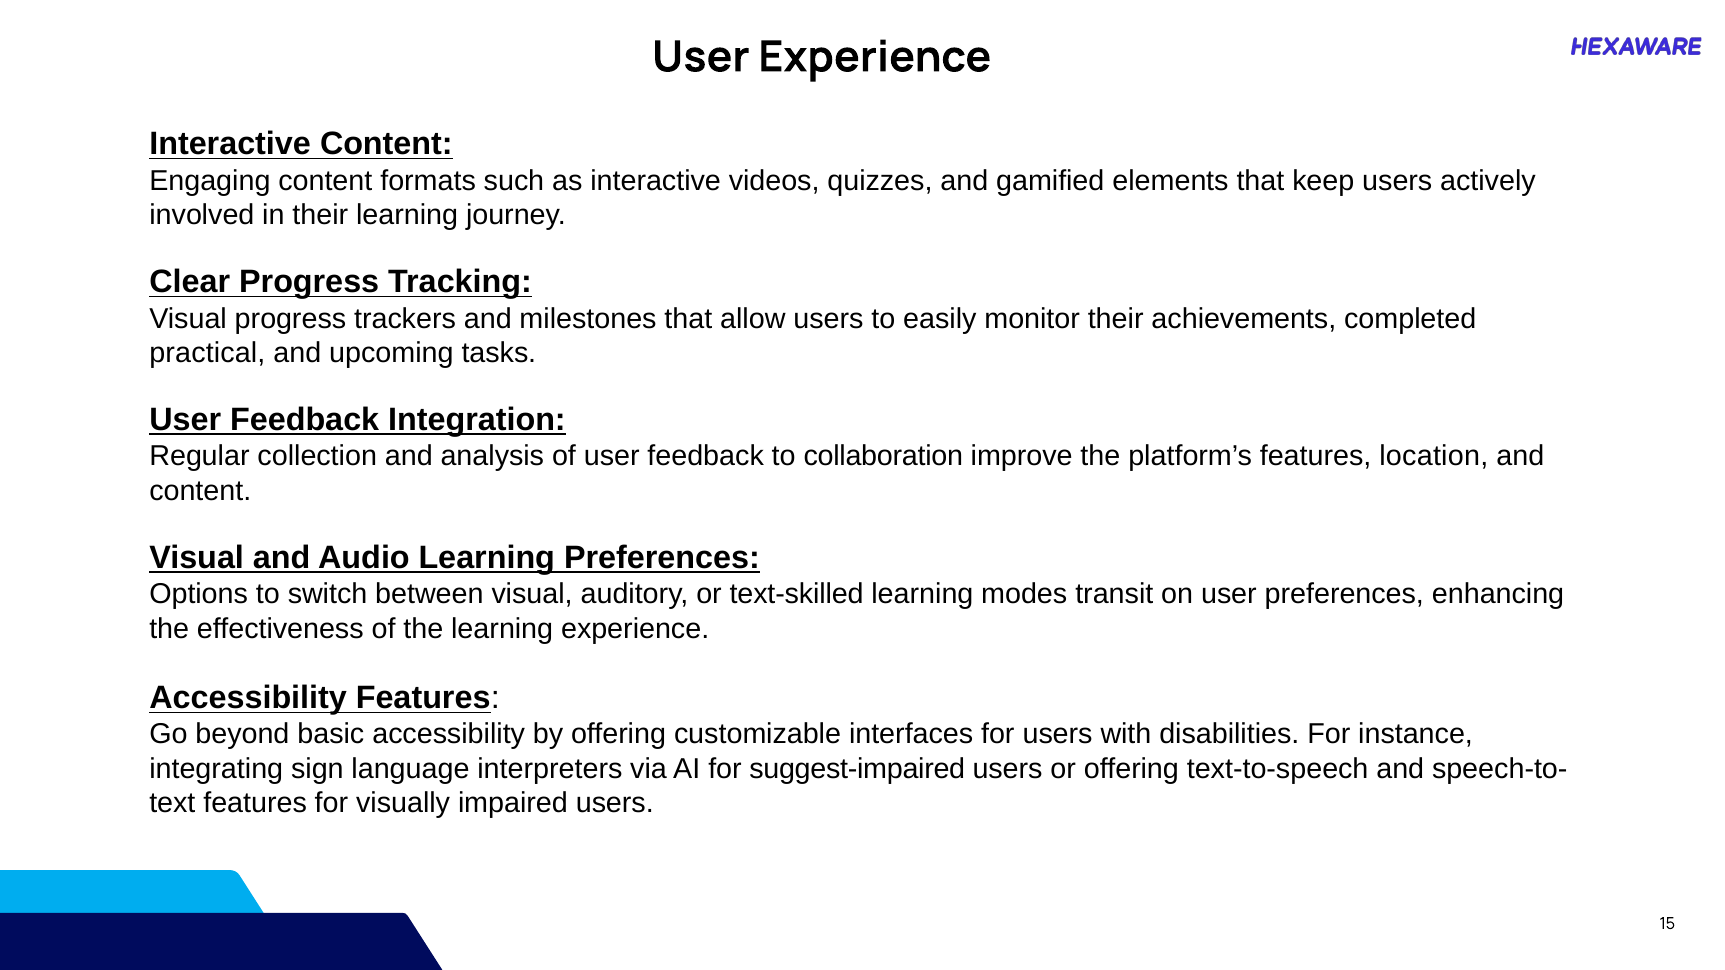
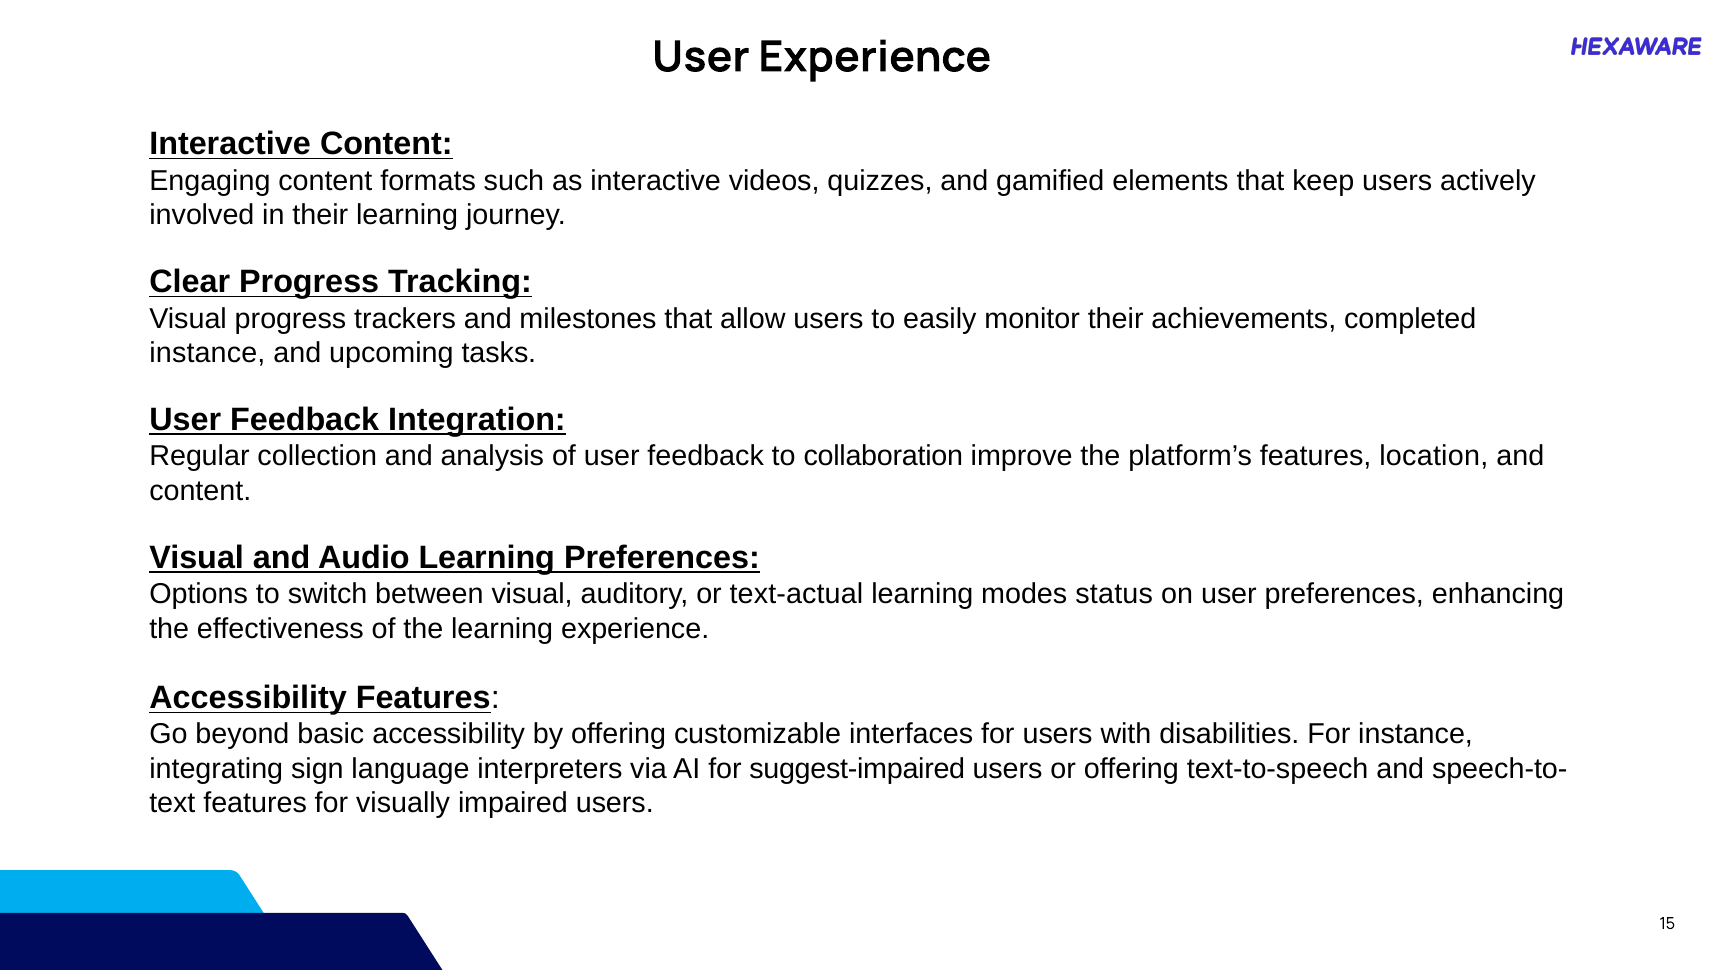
practical at (207, 353): practical -> instance
text-skilled: text-skilled -> text-actual
transit: transit -> status
